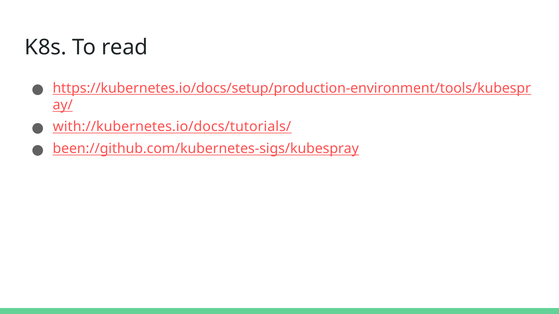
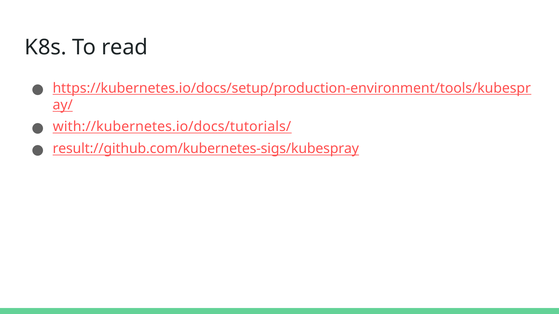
been://github.com/kubernetes-sigs/kubespray: been://github.com/kubernetes-sigs/kubespray -> result://github.com/kubernetes-sigs/kubespray
